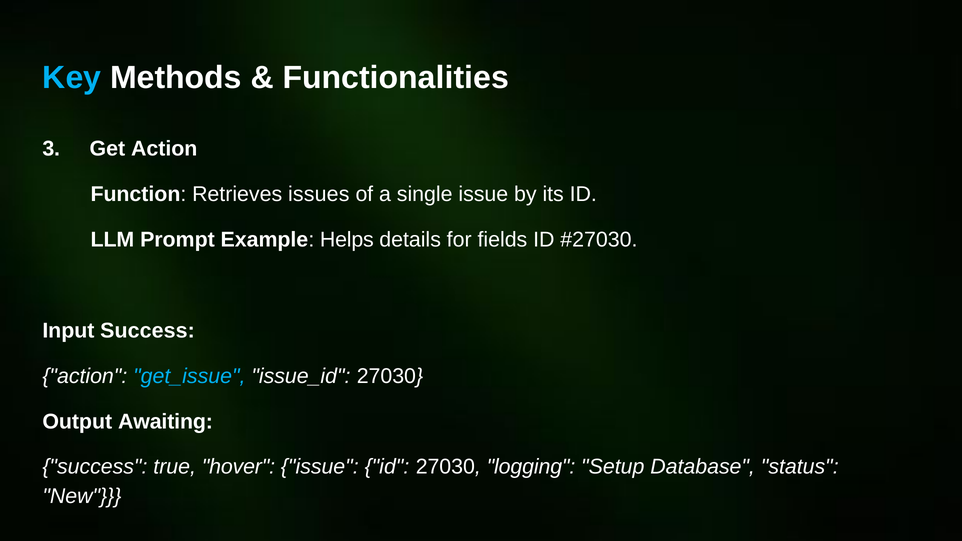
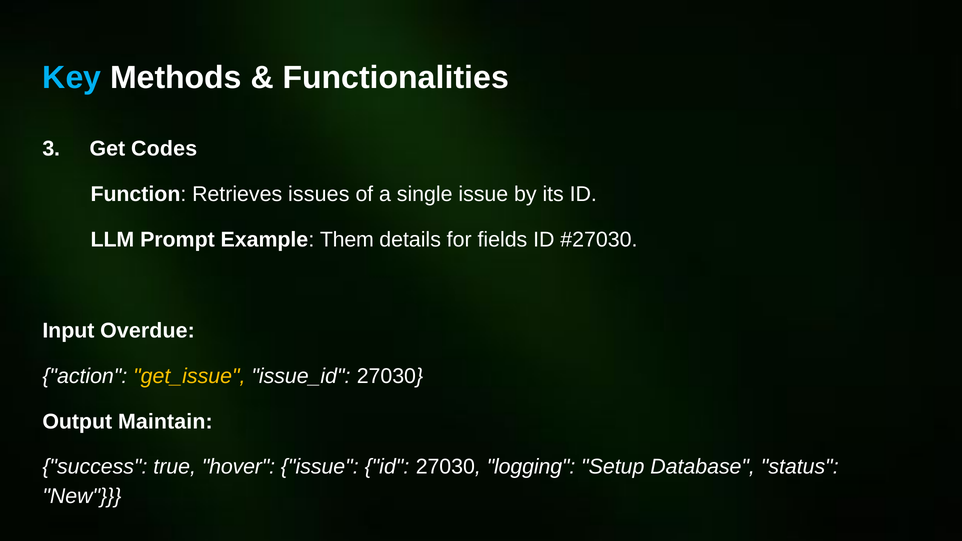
Get Action: Action -> Codes
Helps: Helps -> Them
Input Success: Success -> Overdue
get_issue colour: light blue -> yellow
Awaiting: Awaiting -> Maintain
